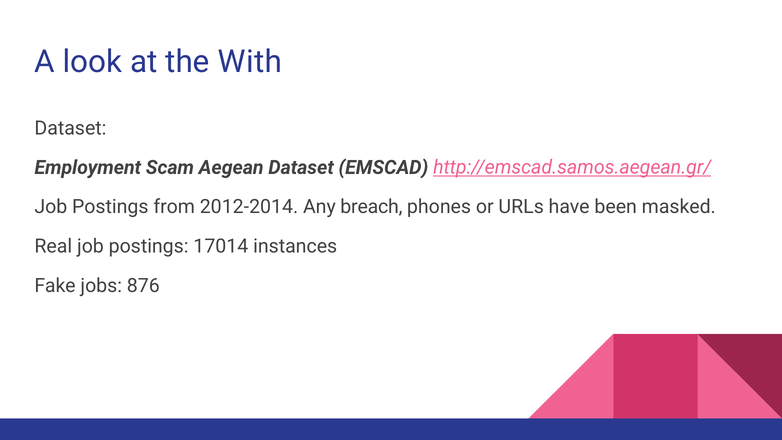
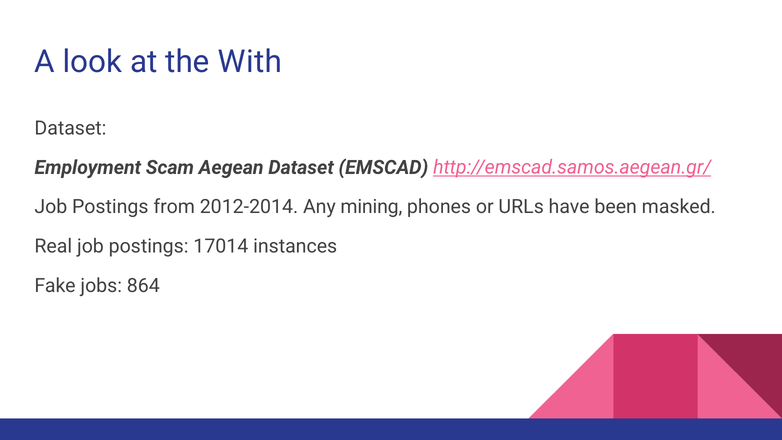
breach: breach -> mining
876: 876 -> 864
